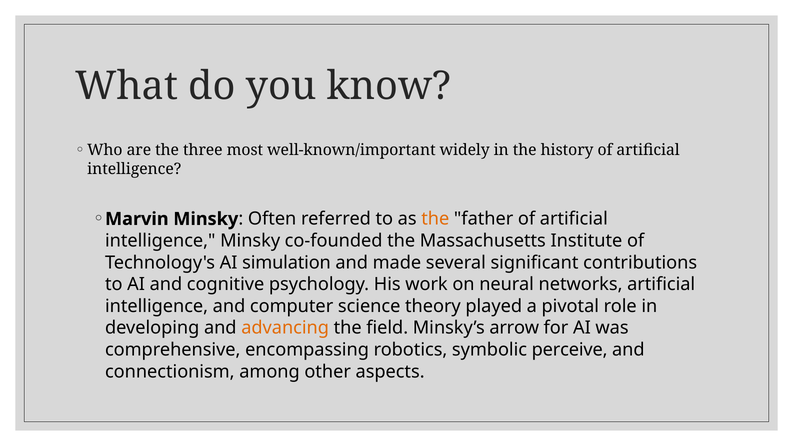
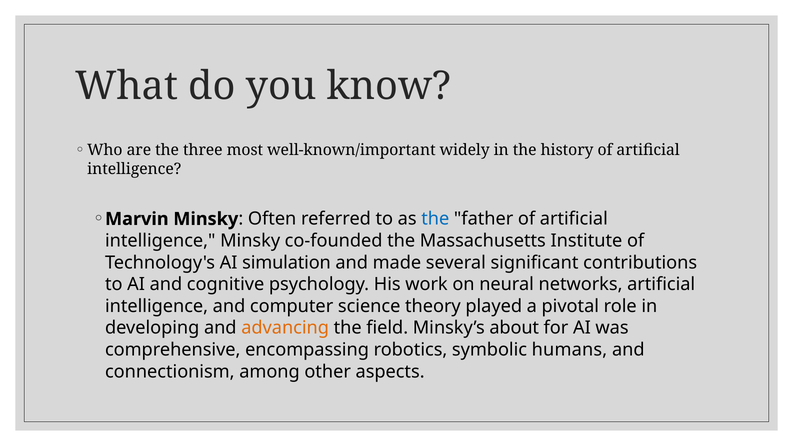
the at (435, 219) colour: orange -> blue
arrow: arrow -> about
perceive: perceive -> humans
